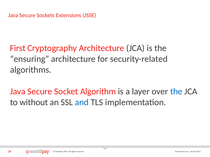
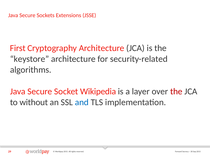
ensuring: ensuring -> keystore
Algorithm: Algorithm -> Wikipedia
the at (176, 92) colour: blue -> red
